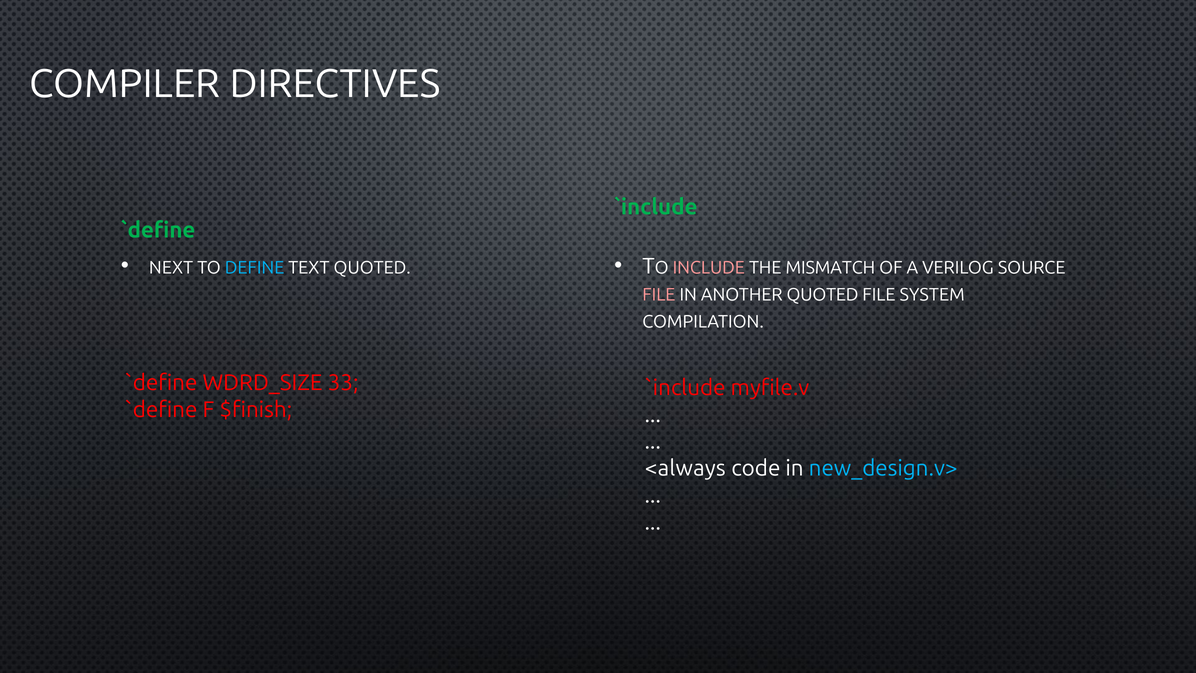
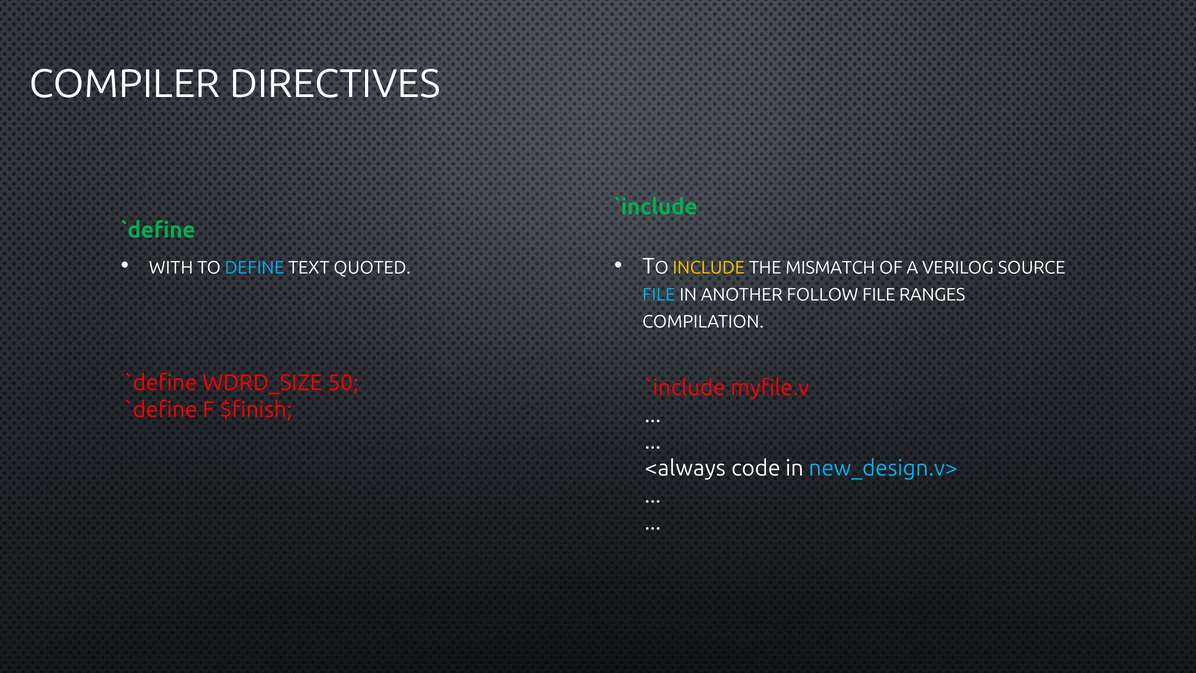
NEXT: NEXT -> WITH
INCLUDE colour: pink -> yellow
FILE at (659, 295) colour: pink -> light blue
ANOTHER QUOTED: QUOTED -> FOLLOW
SYSTEM: SYSTEM -> RANGES
33: 33 -> 50
